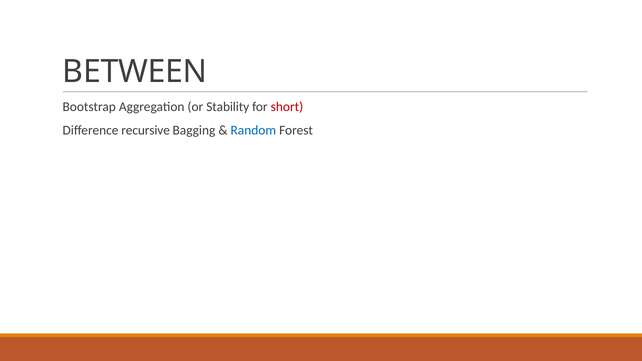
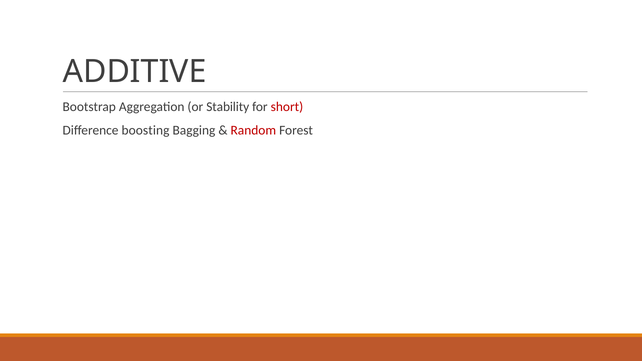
BETWEEN: BETWEEN -> ADDITIVE
recursive: recursive -> boosting
Random colour: blue -> red
